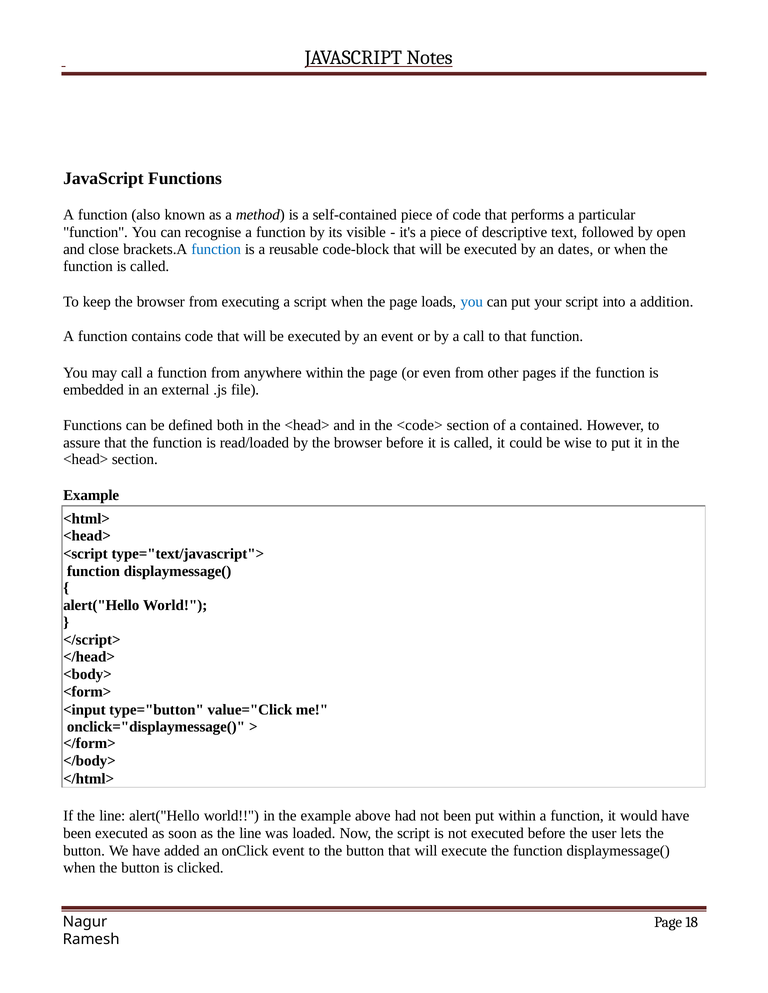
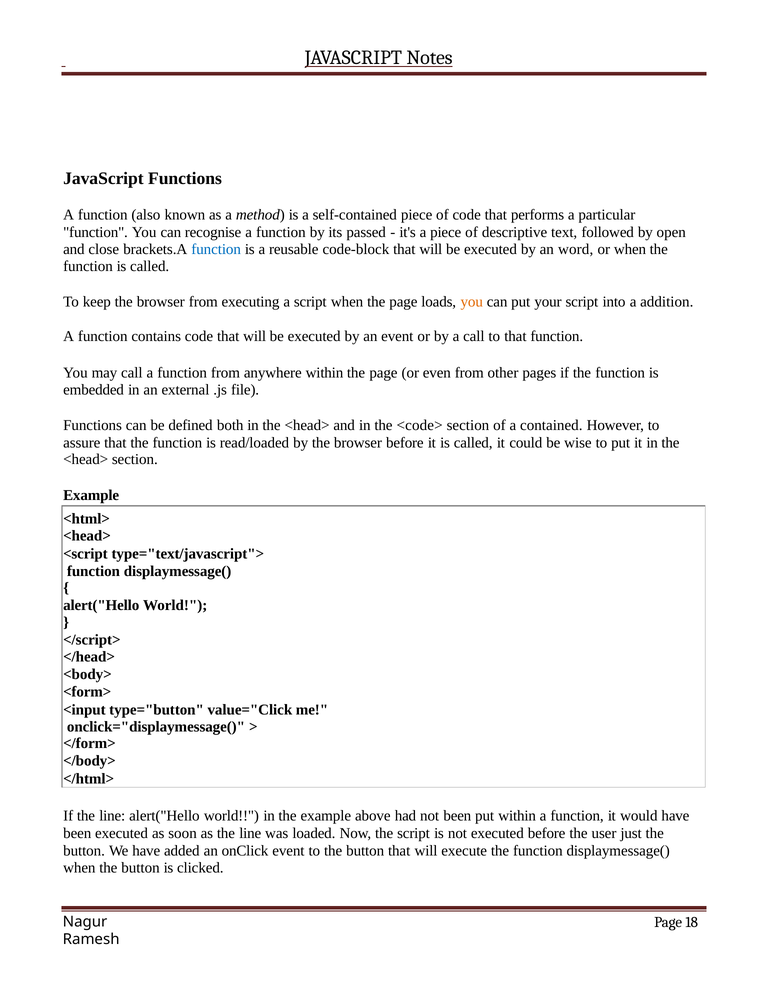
visible: visible -> passed
dates: dates -> word
you at (472, 302) colour: blue -> orange
lets: lets -> just
